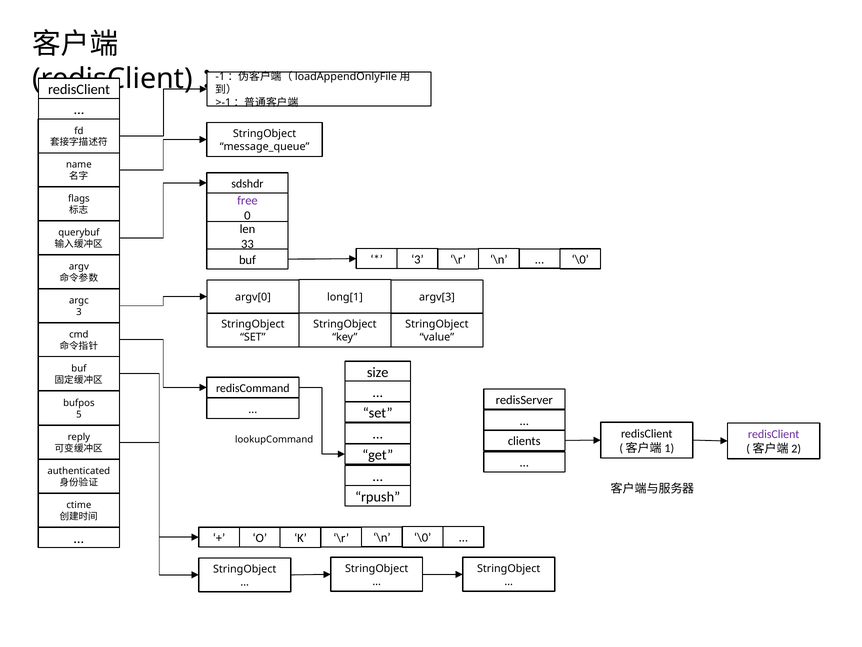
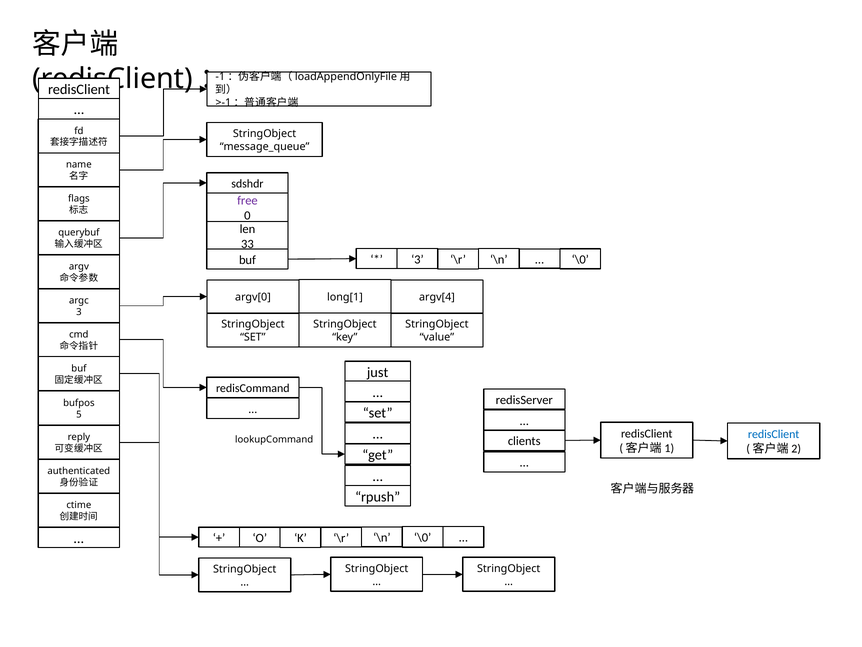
argv[3: argv[3 -> argv[4
size: size -> just
redisClient at (774, 434) colour: purple -> blue
